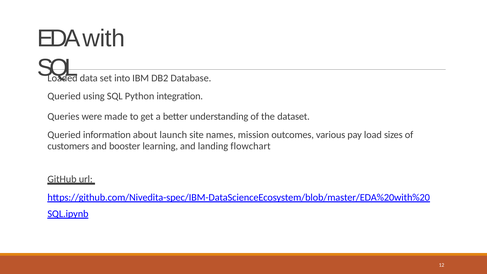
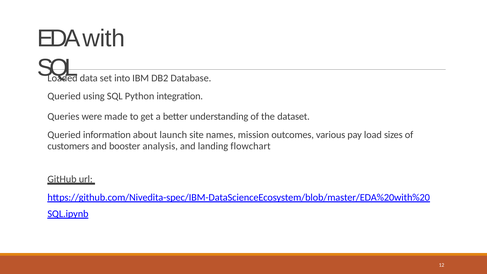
learning: learning -> analysis
